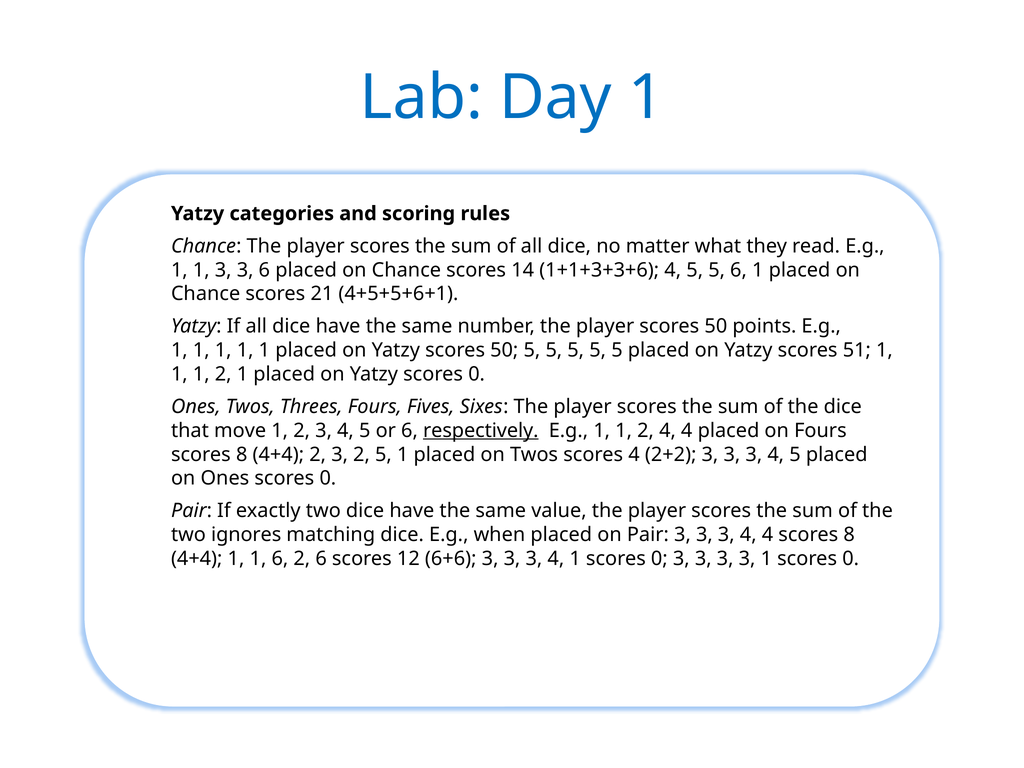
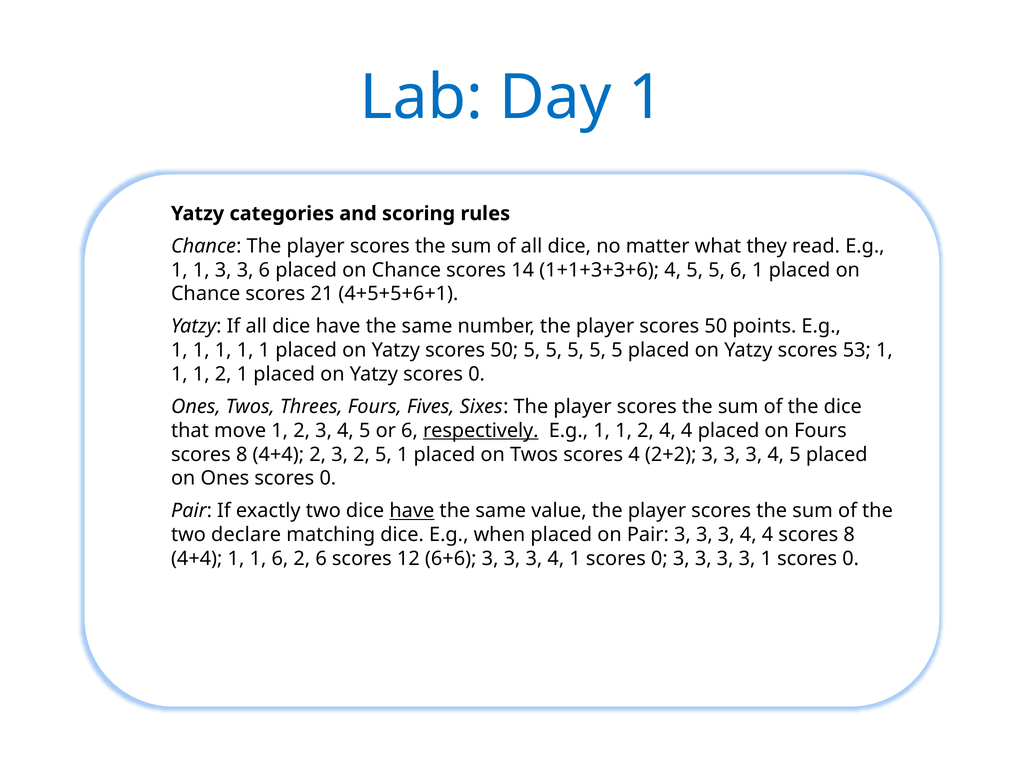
51: 51 -> 53
have at (412, 511) underline: none -> present
ignores: ignores -> declare
